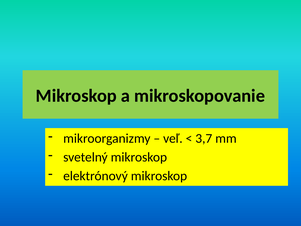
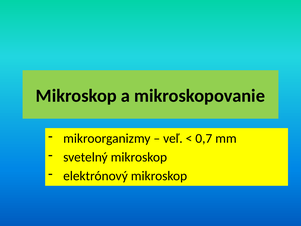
3,7: 3,7 -> 0,7
